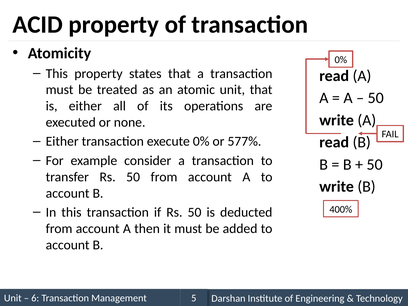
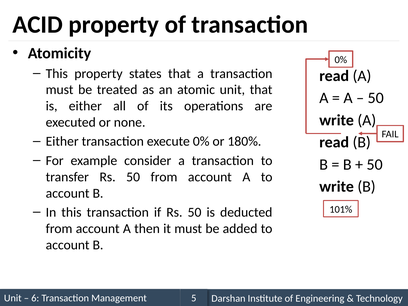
577%: 577% -> 180%
400%: 400% -> 101%
